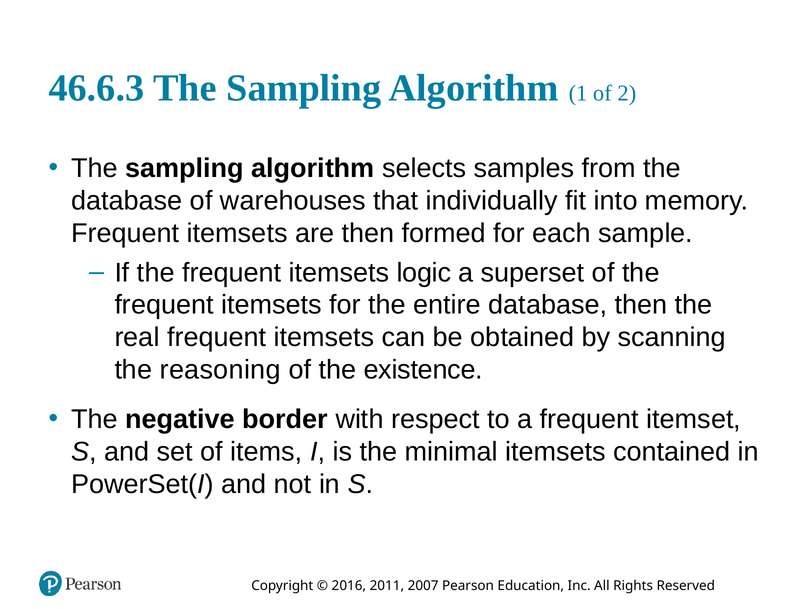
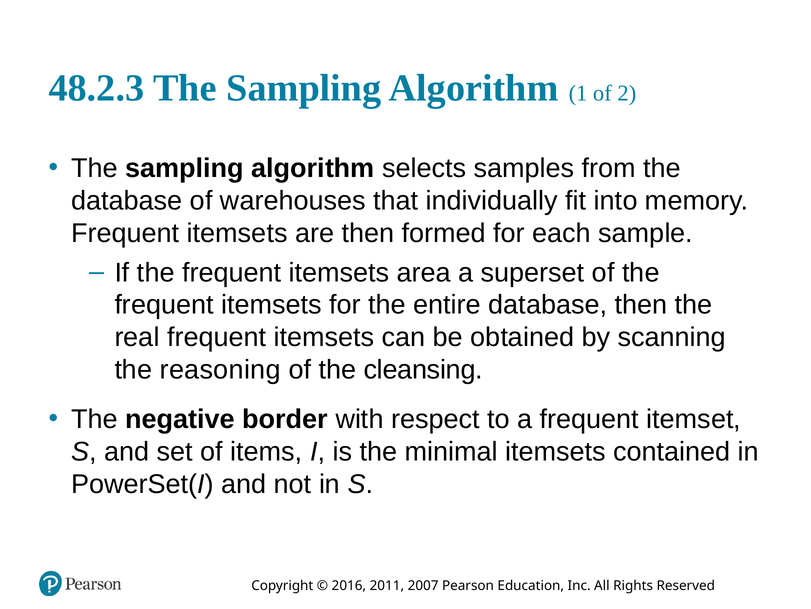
46.6.3: 46.6.3 -> 48.2.3
logic: logic -> area
existence: existence -> cleansing
